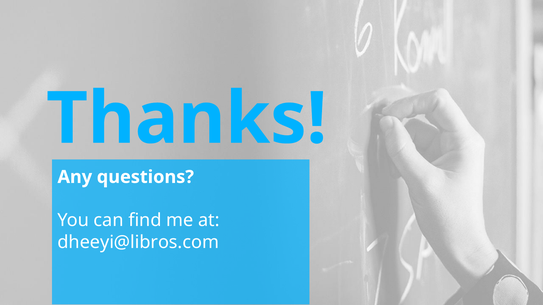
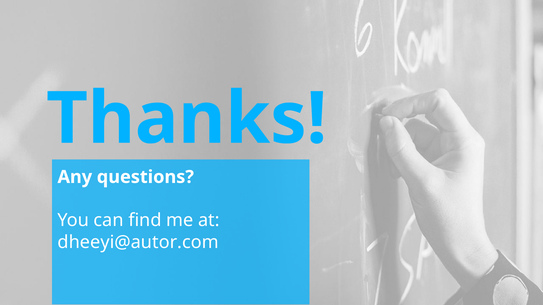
dheeyi@libros.com: dheeyi@libros.com -> dheeyi@autor.com
